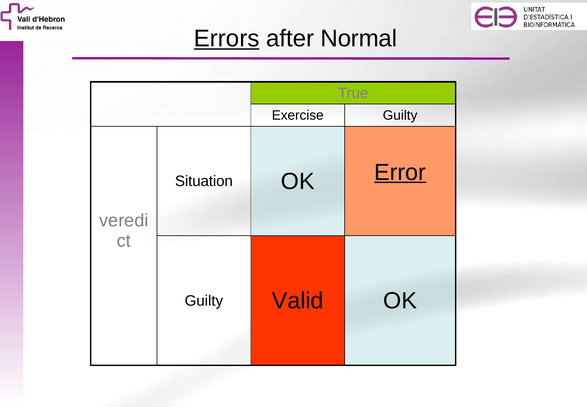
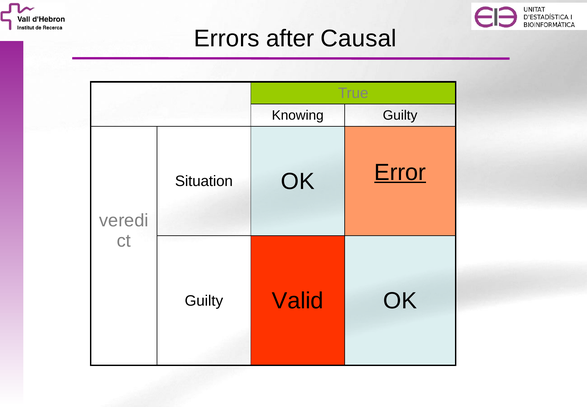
Errors underline: present -> none
Normal: Normal -> Causal
Exercise: Exercise -> Knowing
